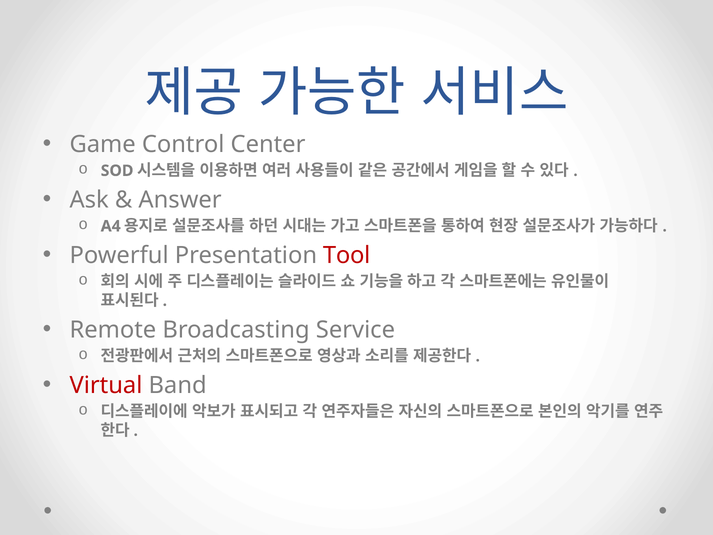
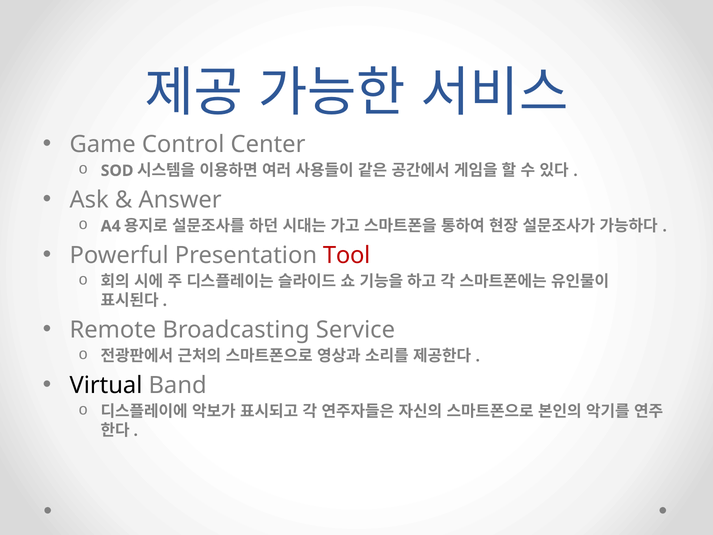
Virtual colour: red -> black
